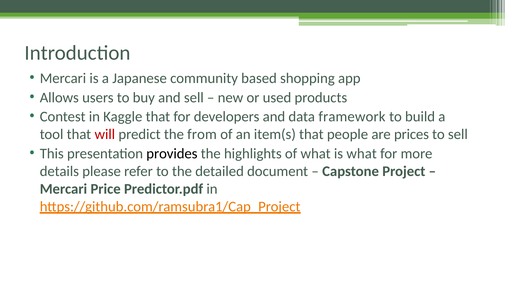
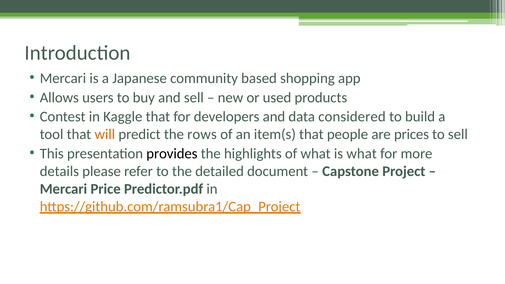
framework: framework -> considered
will colour: red -> orange
from: from -> rows
